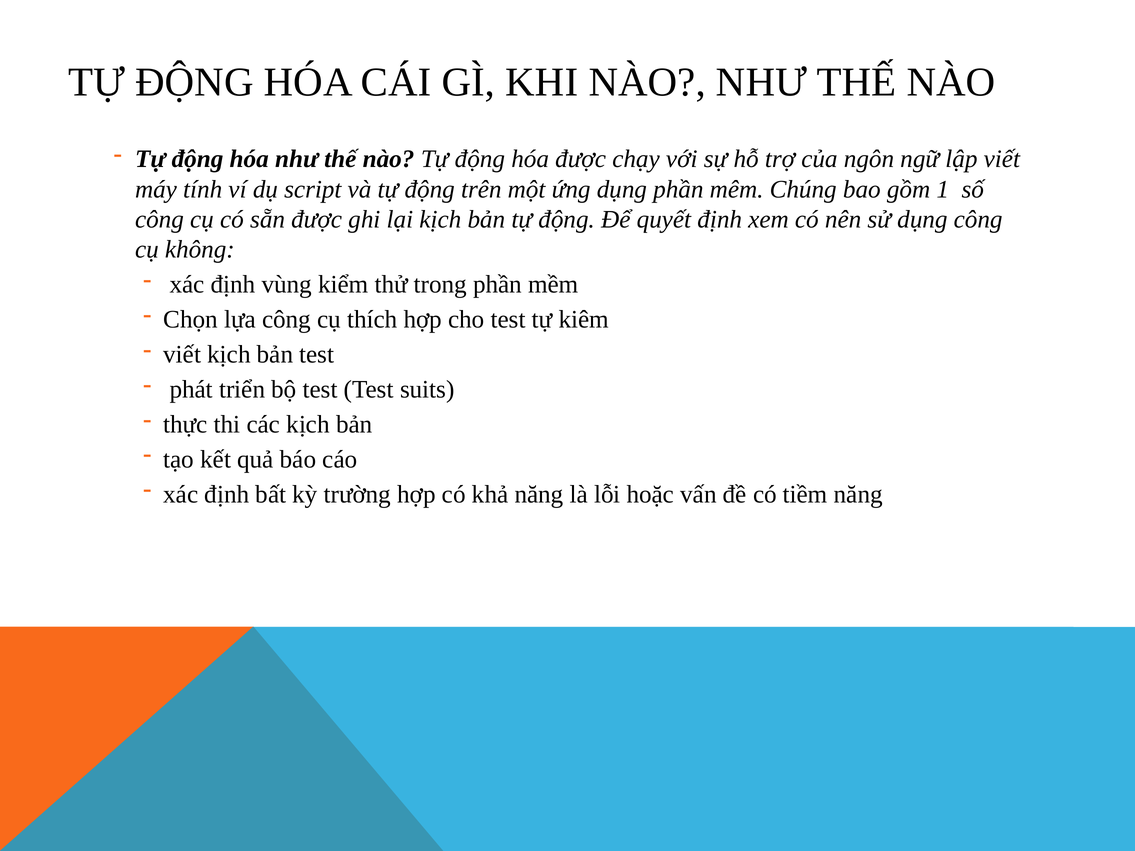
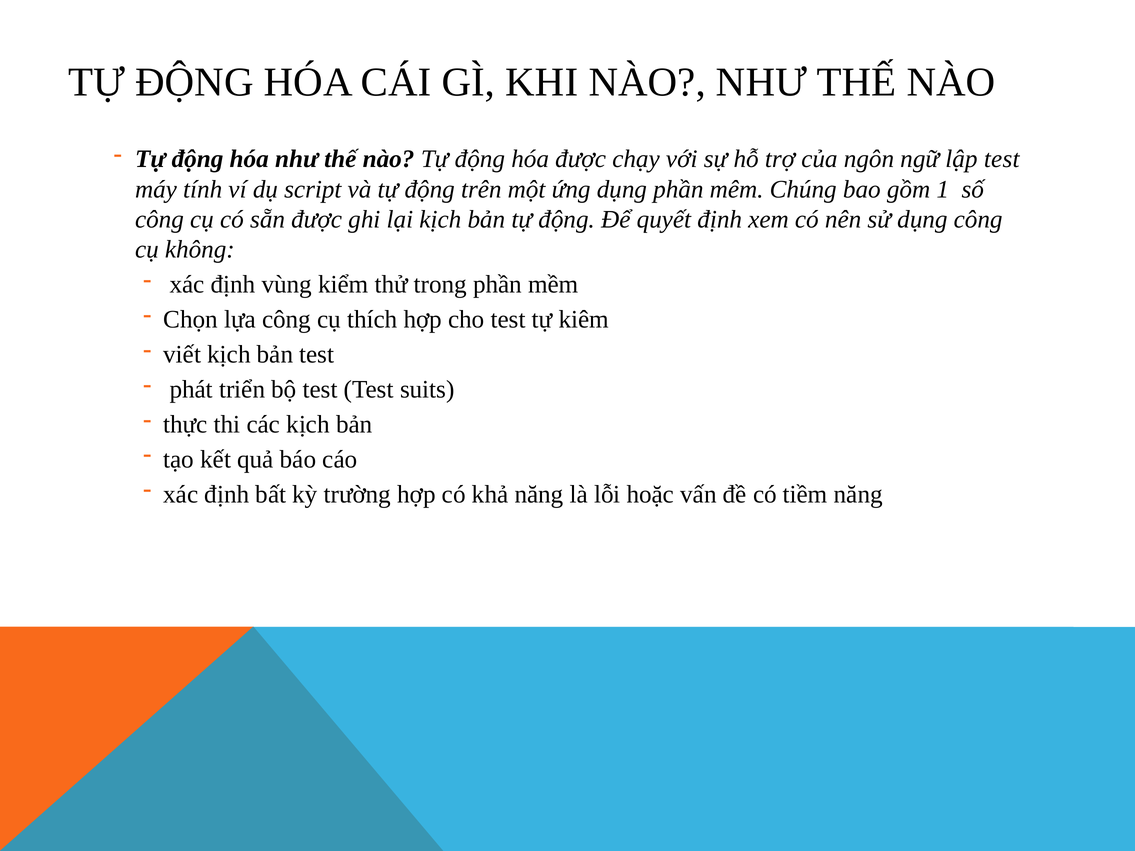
lập viết: viết -> test
